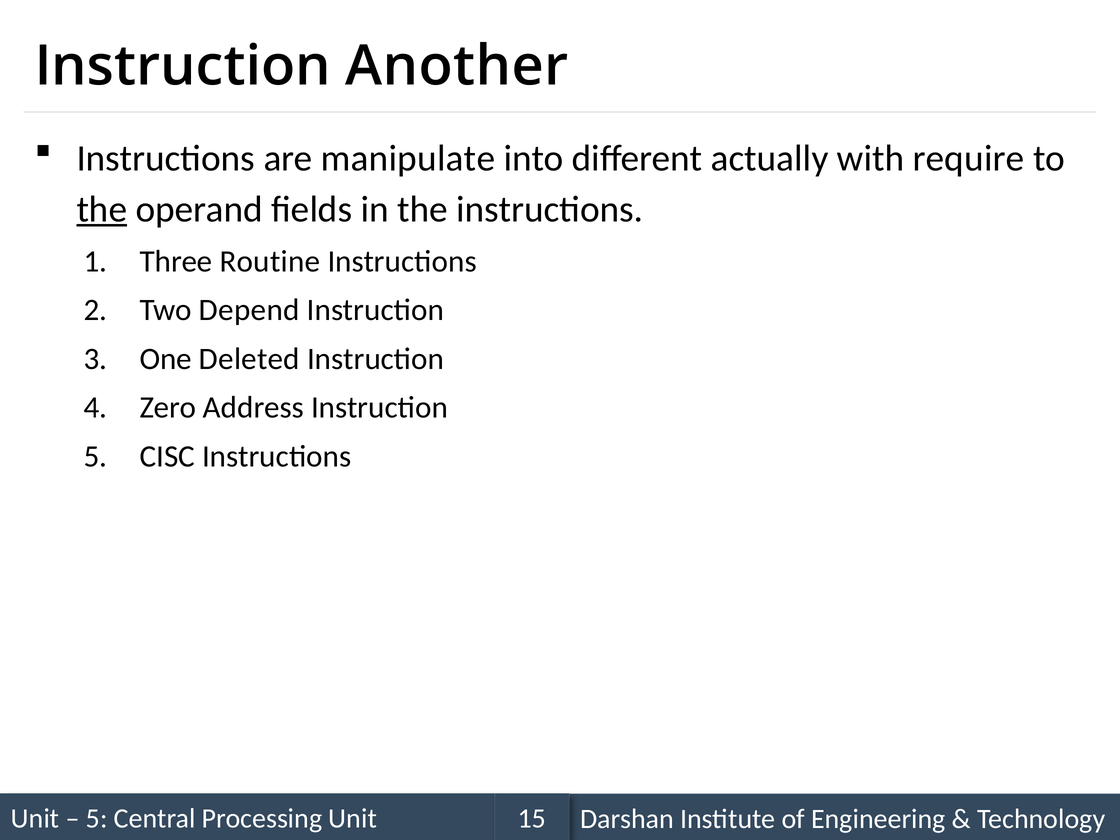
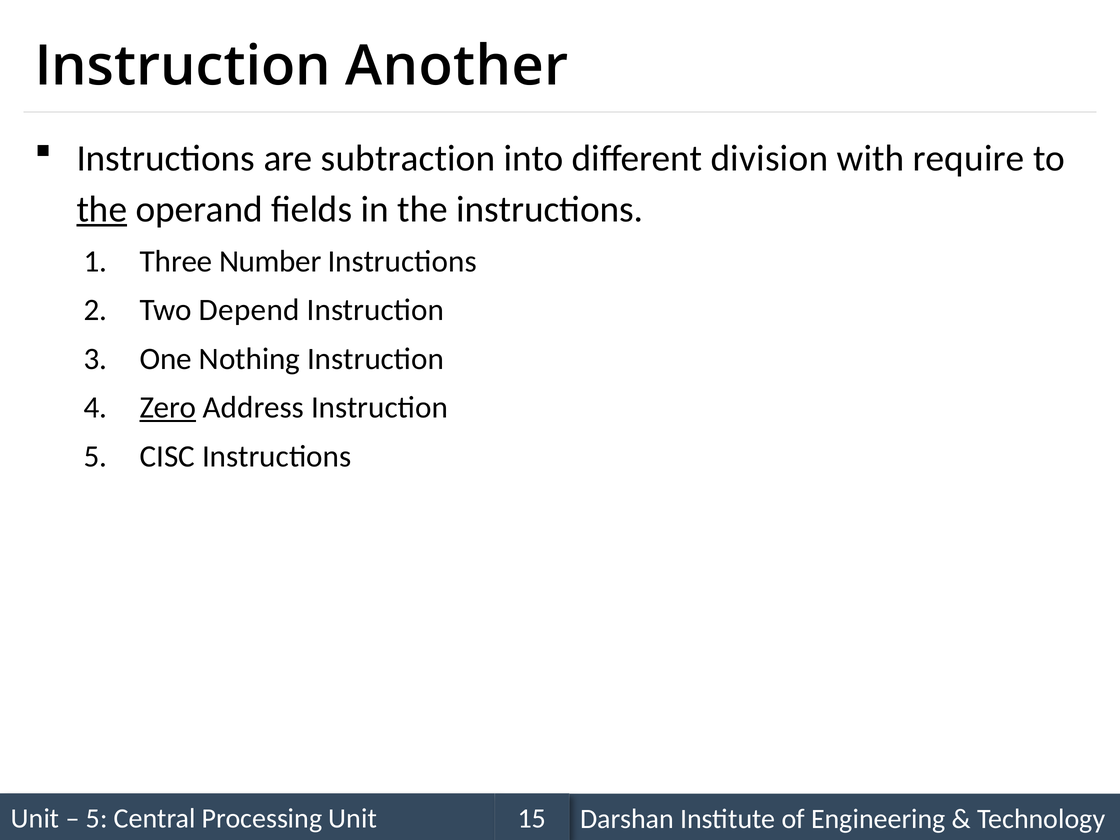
manipulate: manipulate -> subtraction
actually: actually -> division
Routine: Routine -> Number
Deleted: Deleted -> Nothing
Zero underline: none -> present
